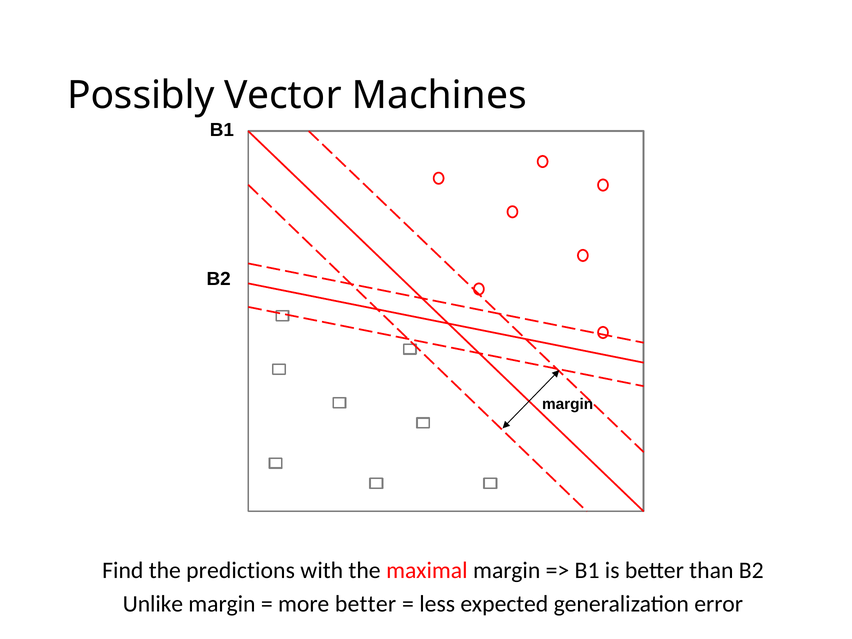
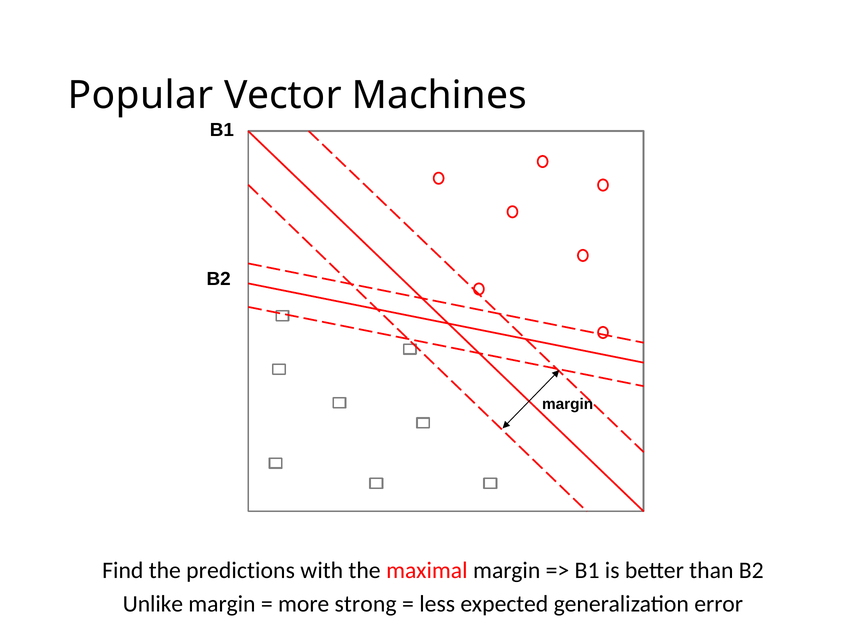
Possibly: Possibly -> Popular
more better: better -> strong
